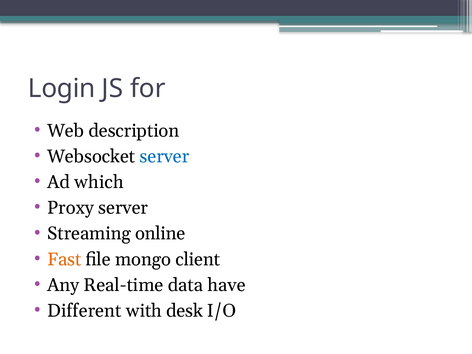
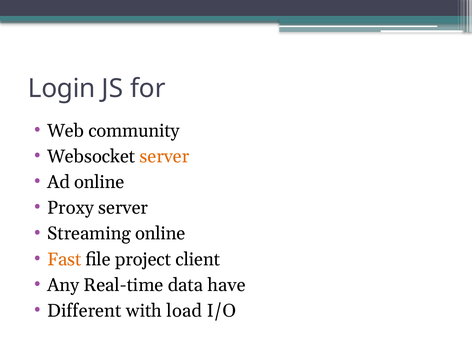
description: description -> community
server at (164, 156) colour: blue -> orange
Ad which: which -> online
mongo: mongo -> project
desk: desk -> load
